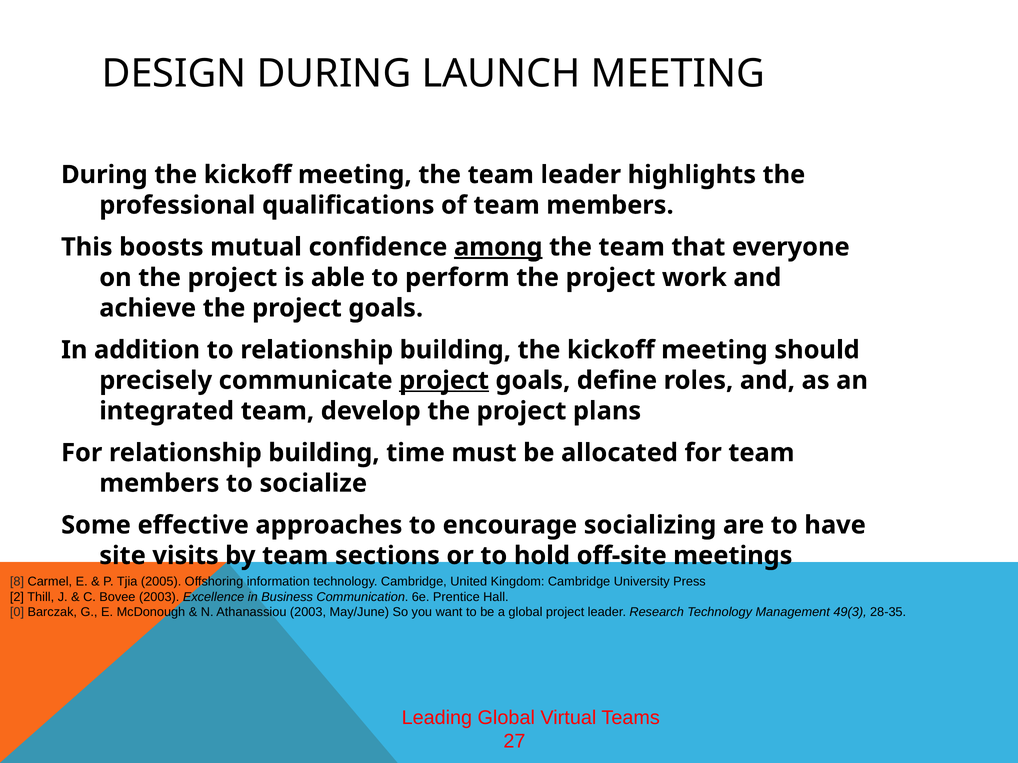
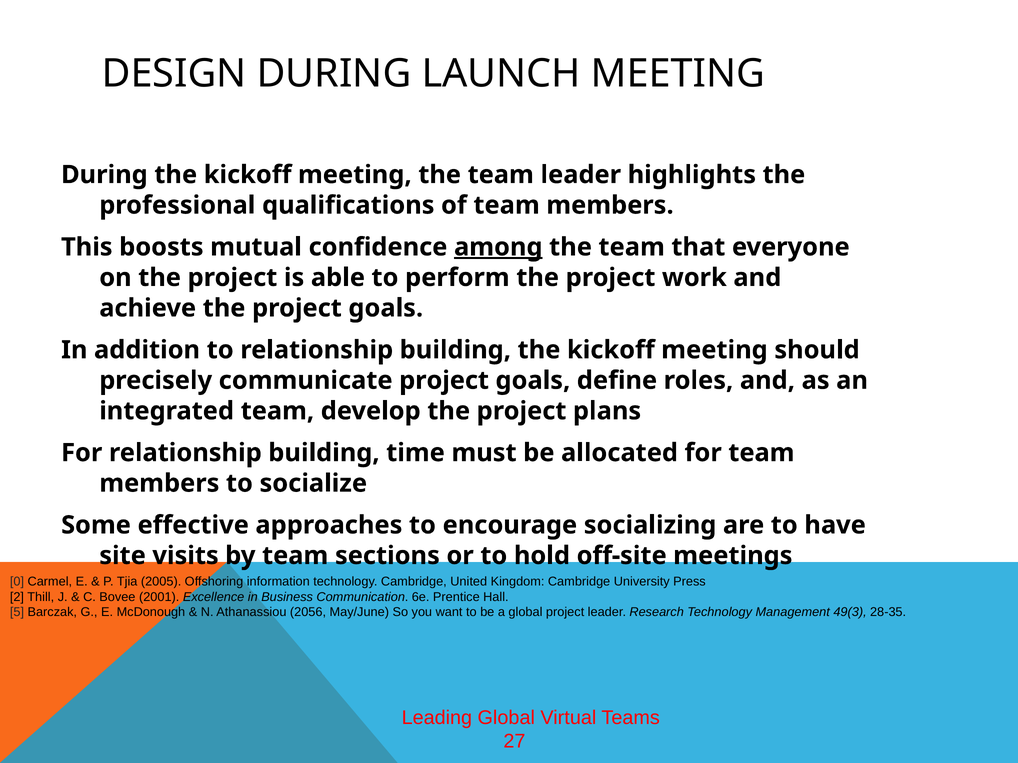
project at (444, 381) underline: present -> none
8: 8 -> 0
Bovee 2003: 2003 -> 2001
0: 0 -> 5
Athanassiou 2003: 2003 -> 2056
